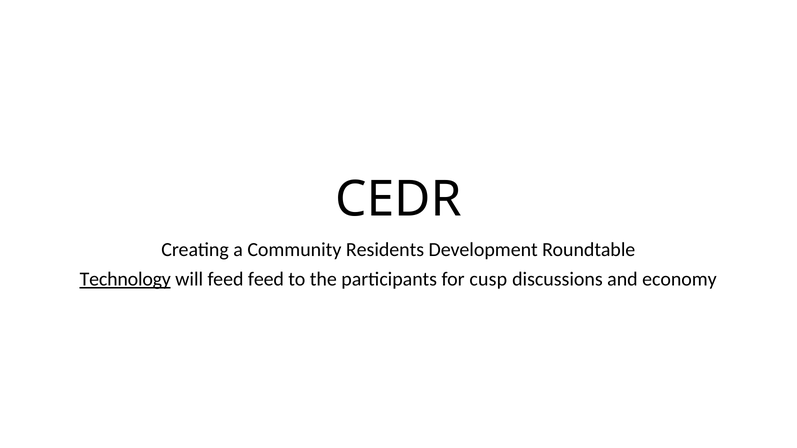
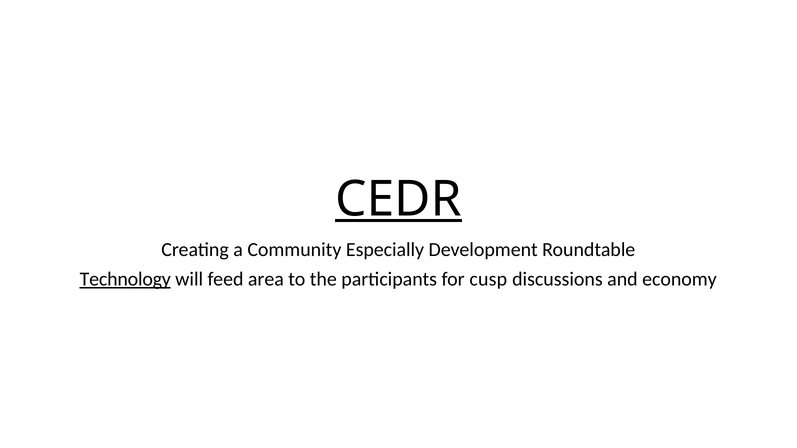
CEDR underline: none -> present
Residents: Residents -> Especially
feed feed: feed -> area
